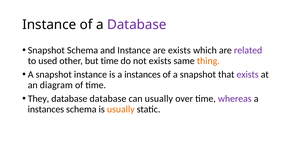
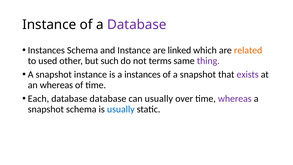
Snapshot at (46, 50): Snapshot -> Instances
are exists: exists -> linked
related colour: purple -> orange
but time: time -> such
not exists: exists -> terms
thing colour: orange -> purple
an diagram: diagram -> whereas
They: They -> Each
instances at (46, 109): instances -> snapshot
usually at (121, 109) colour: orange -> blue
